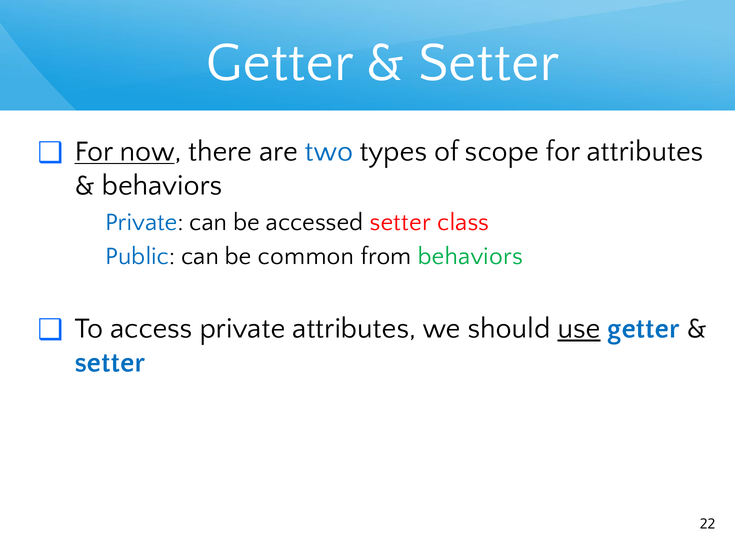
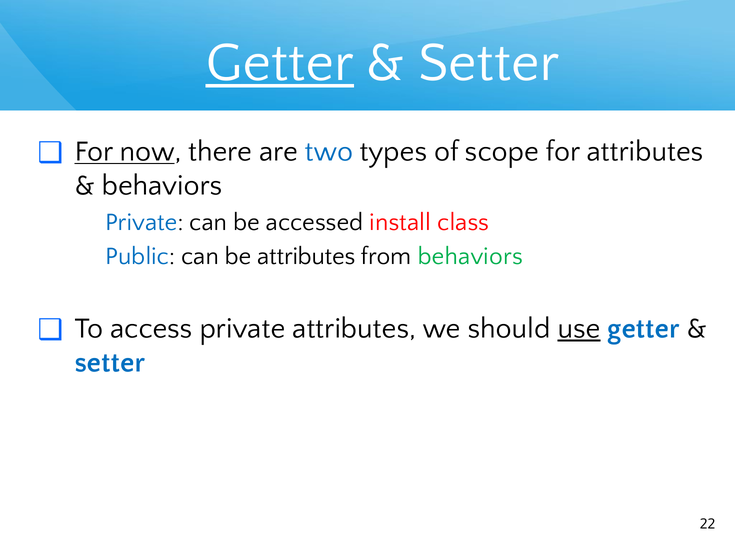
Getter at (280, 62) underline: none -> present
accessed setter: setter -> install
be common: common -> attributes
